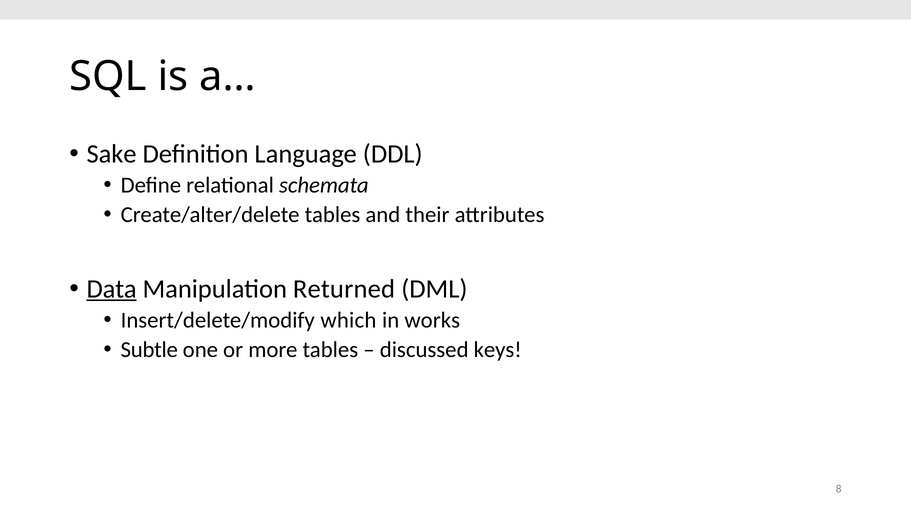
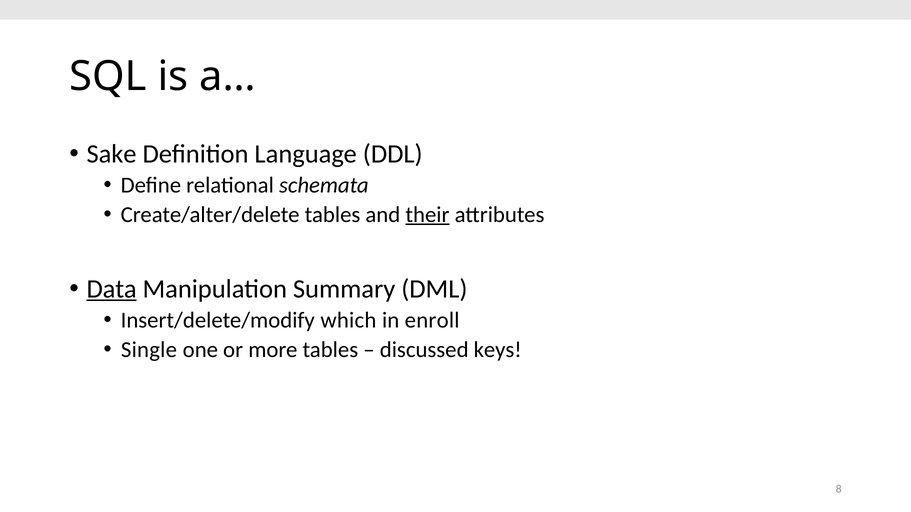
their underline: none -> present
Returned: Returned -> Summary
works: works -> enroll
Subtle: Subtle -> Single
